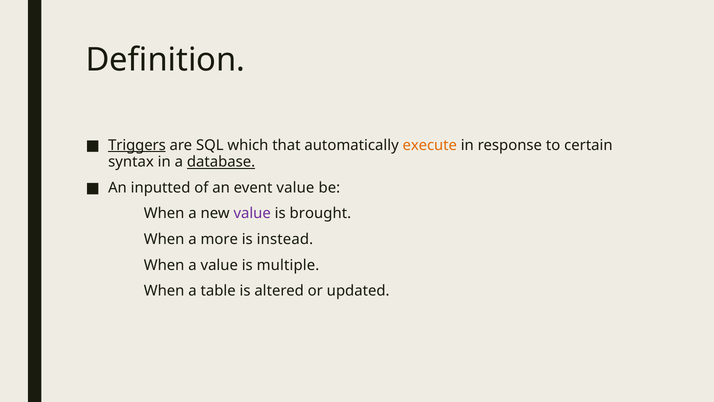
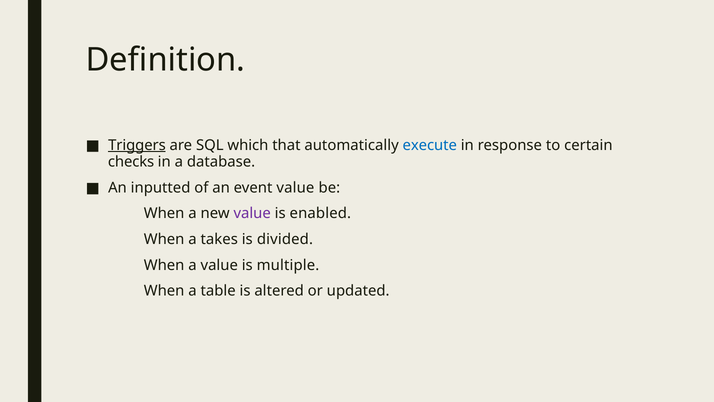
execute colour: orange -> blue
syntax: syntax -> checks
database underline: present -> none
brought: brought -> enabled
more: more -> takes
instead: instead -> divided
